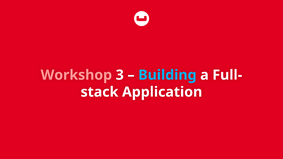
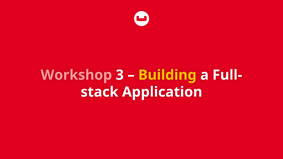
Building colour: light blue -> yellow
